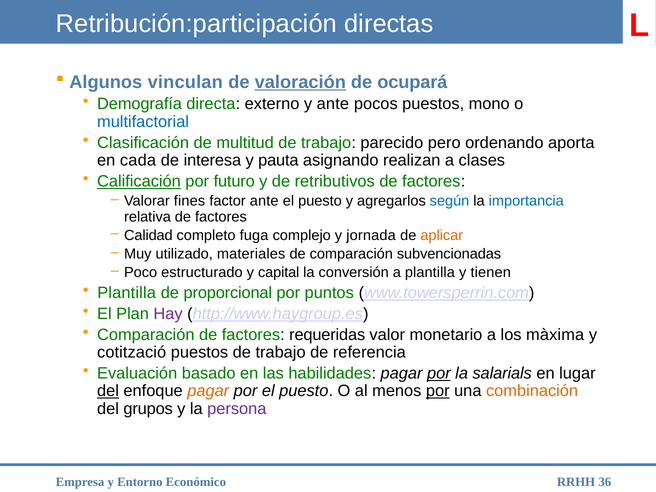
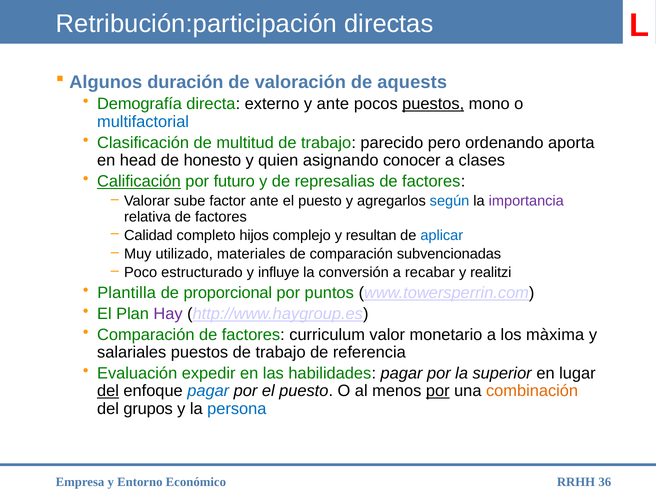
vinculan: vinculan -> duración
valoración underline: present -> none
ocupará: ocupará -> aquests
puestos at (433, 104) underline: none -> present
cada: cada -> head
interesa: interesa -> honesto
pauta: pauta -> quien
realizan: realizan -> conocer
retributivos: retributivos -> represalias
fines: fines -> sube
importancia colour: blue -> purple
fuga: fuga -> hijos
jornada: jornada -> resultan
aplicar colour: orange -> blue
capital: capital -> influye
a plantilla: plantilla -> recabar
tienen: tienen -> realitzi
requeridas: requeridas -> curriculum
cotització: cotització -> salariales
basado: basado -> expedir
por at (439, 373) underline: present -> none
salarials: salarials -> superior
pagar at (208, 391) colour: orange -> blue
persona colour: purple -> blue
